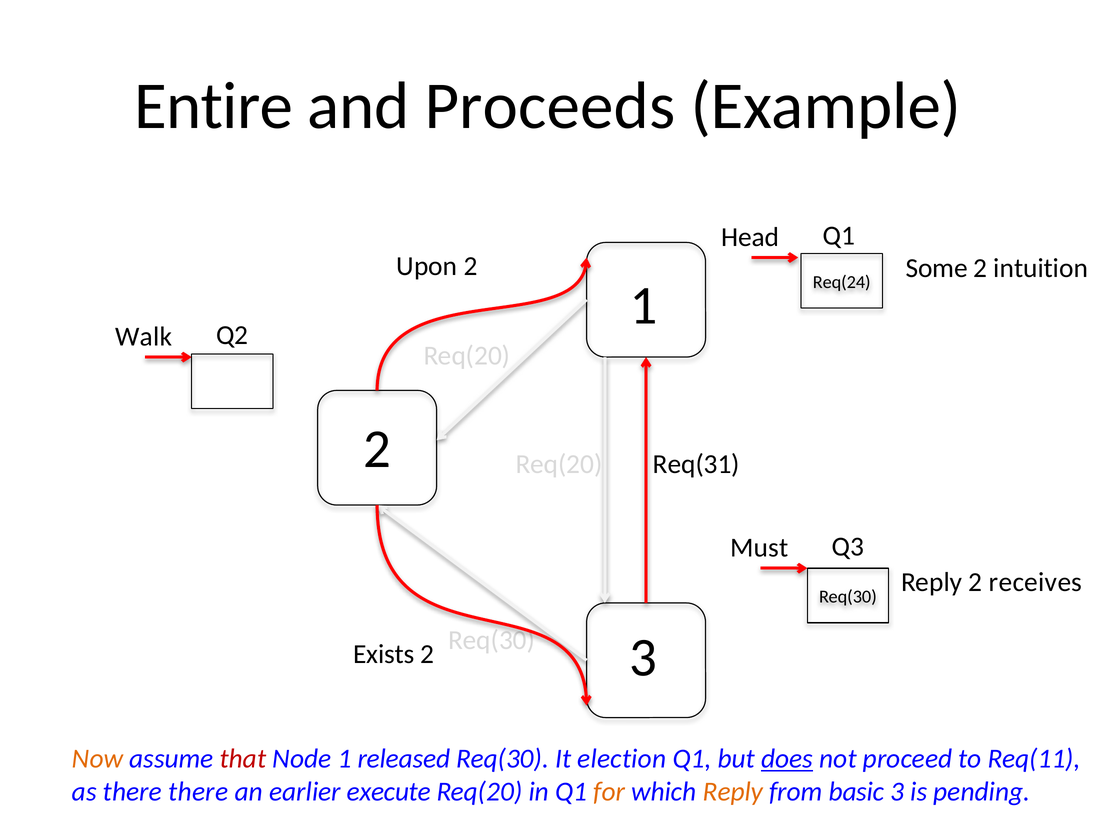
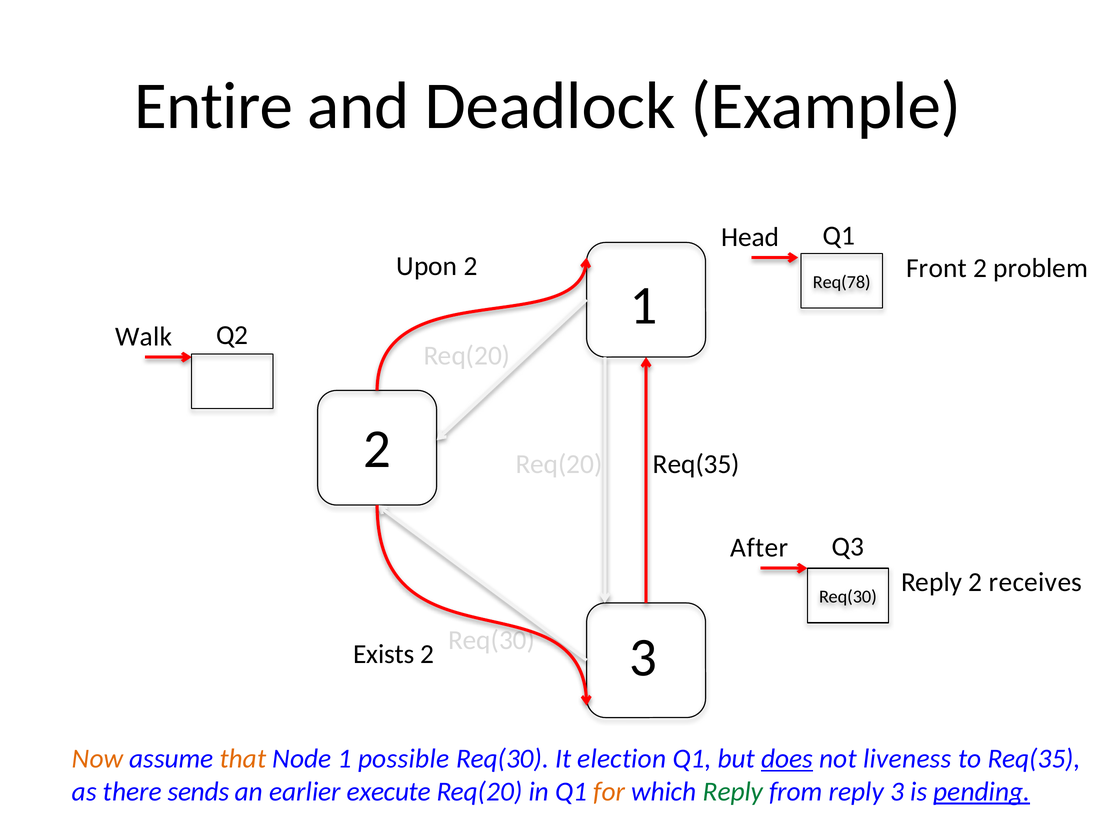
Proceeds: Proceeds -> Deadlock
Some: Some -> Front
intuition: intuition -> problem
Req(24: Req(24 -> Req(78
Req(31 at (696, 464): Req(31 -> Req(35
Must: Must -> After
that colour: red -> orange
released: released -> possible
proceed: proceed -> liveness
to Req(11: Req(11 -> Req(35
there there: there -> sends
Reply at (733, 792) colour: orange -> green
from basic: basic -> reply
pending underline: none -> present
